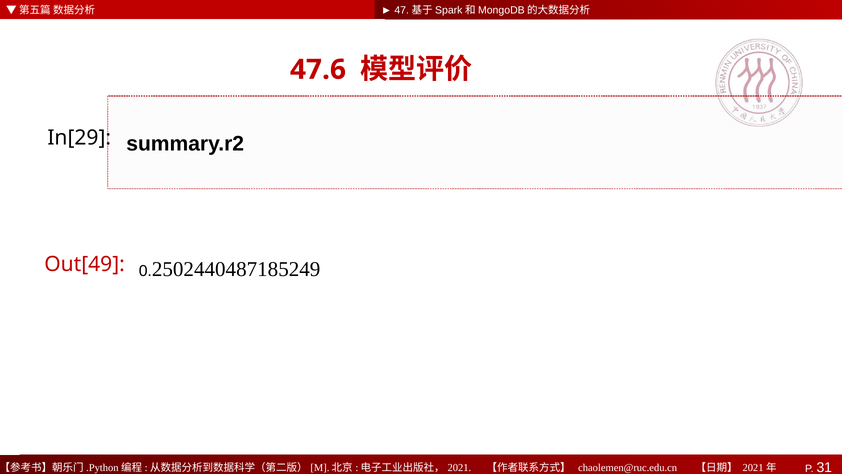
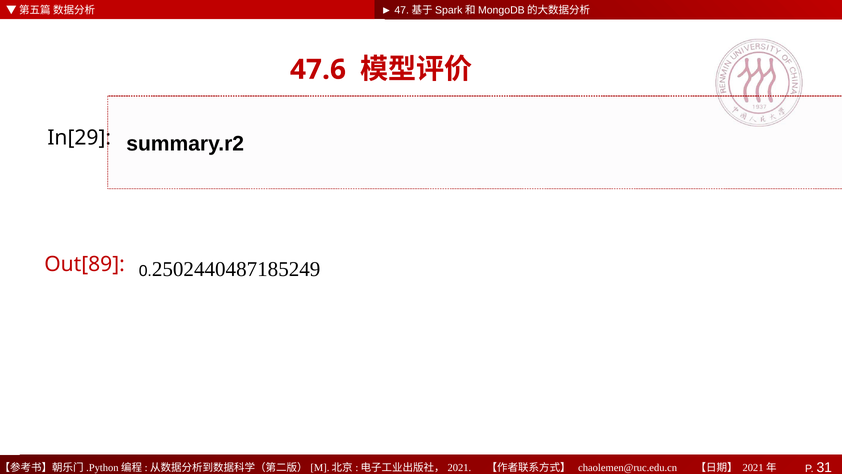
Out[49: Out[49 -> Out[89
